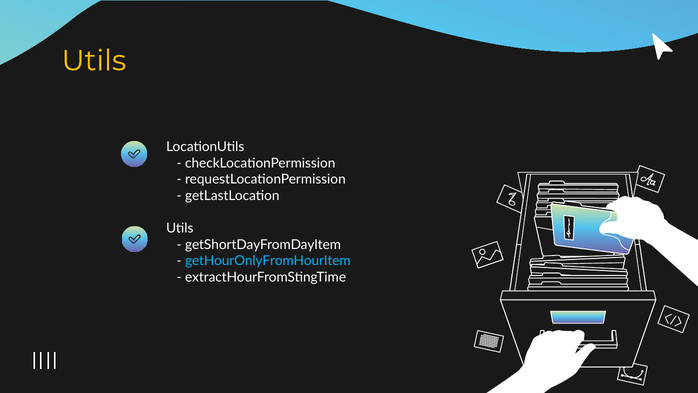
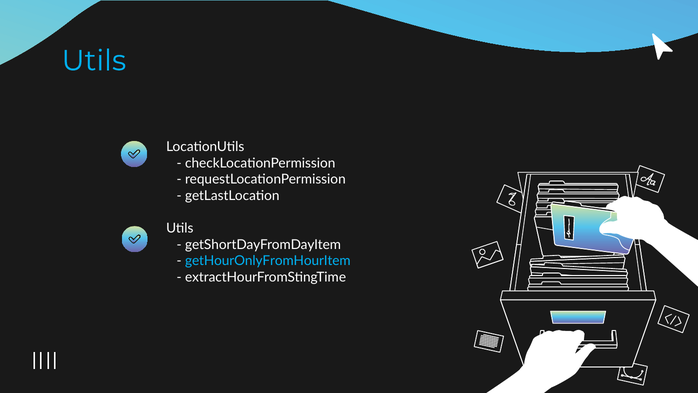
Utils at (94, 61) colour: yellow -> light blue
